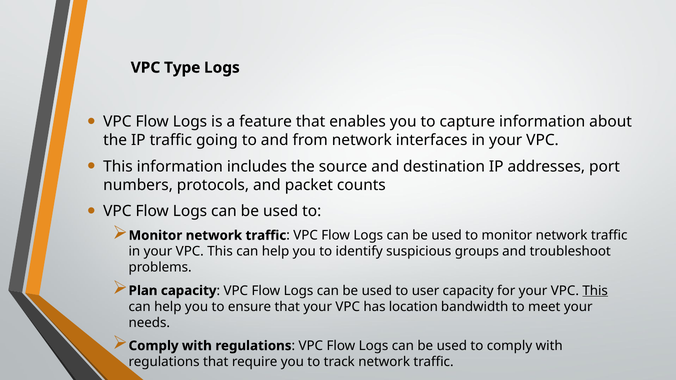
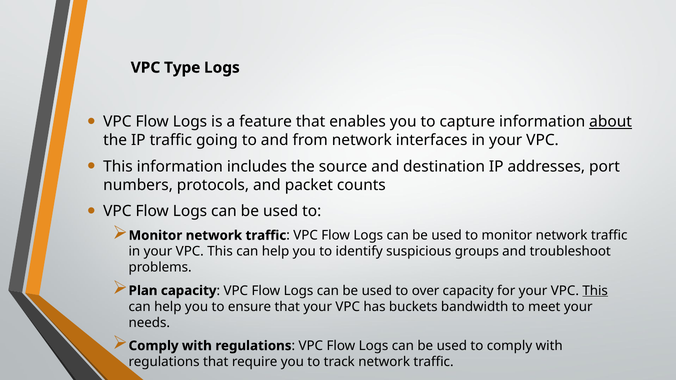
about underline: none -> present
user: user -> over
location: location -> buckets
